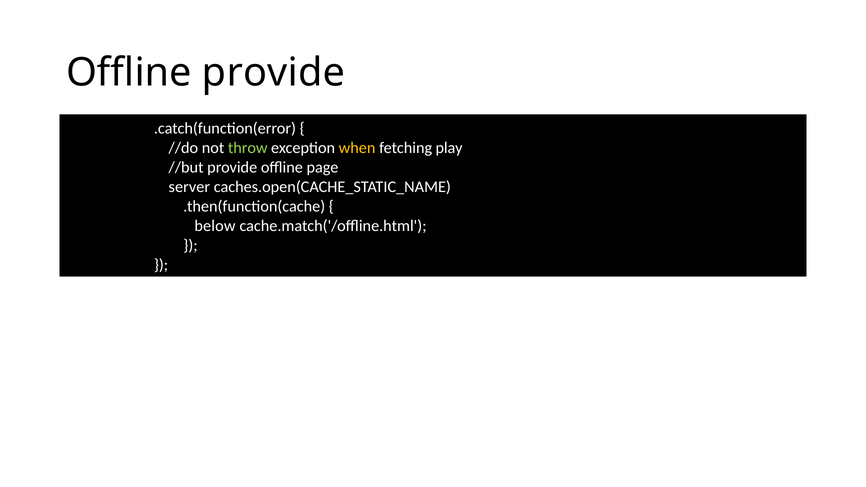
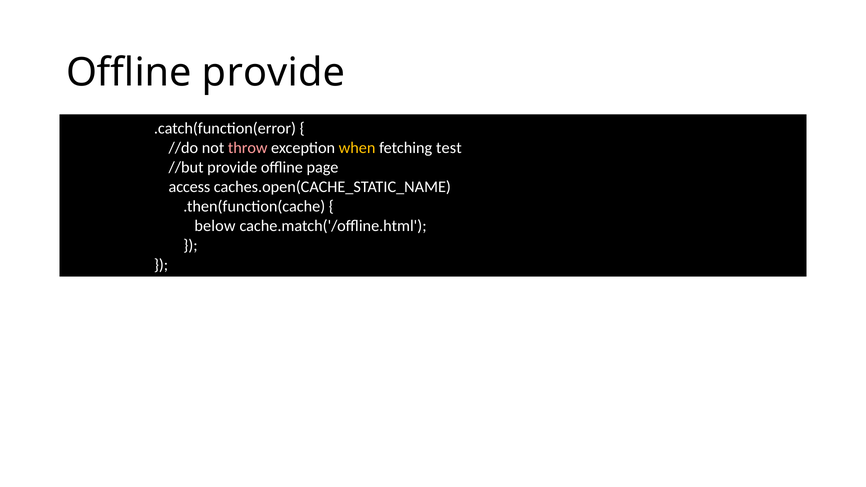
throw colour: light green -> pink
play: play -> test
server: server -> access
